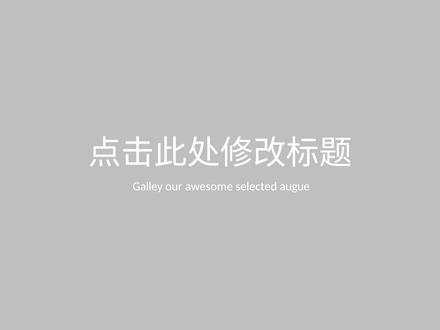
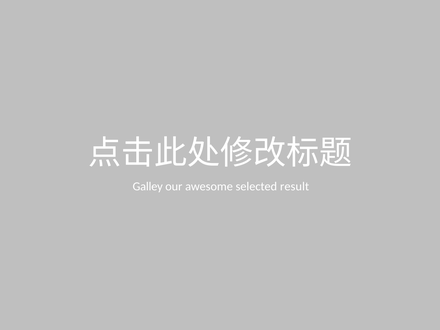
augue: augue -> result
